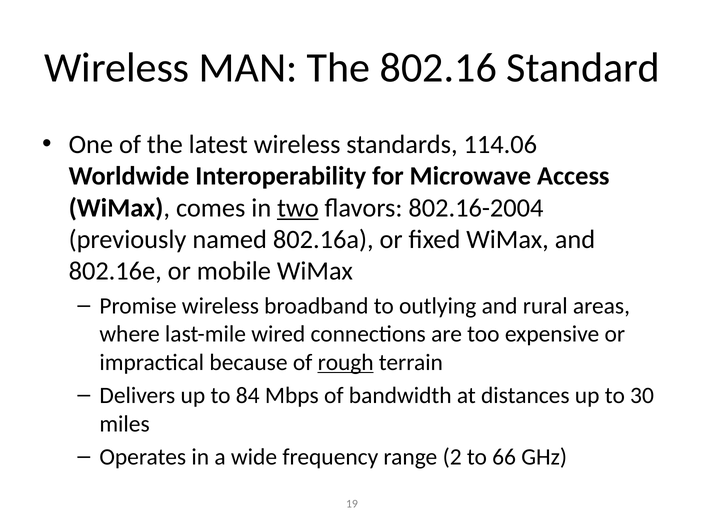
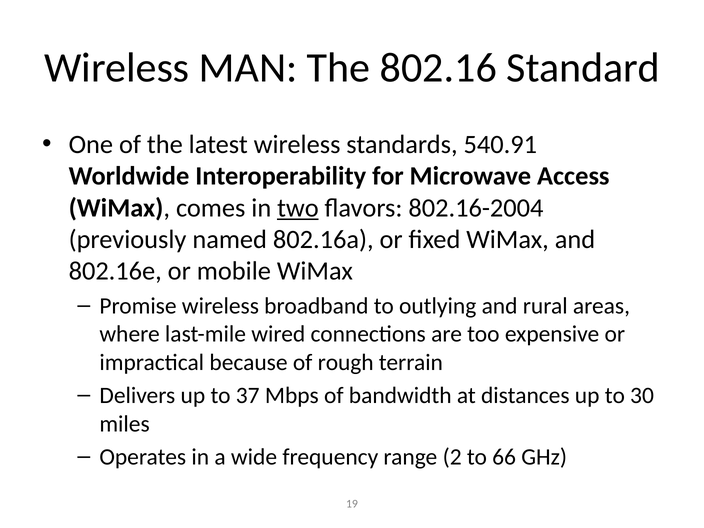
114.06: 114.06 -> 540.91
rough underline: present -> none
84: 84 -> 37
